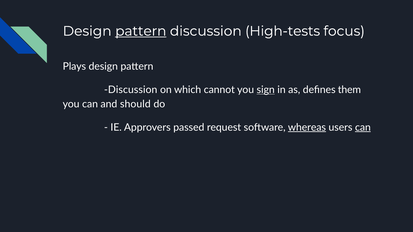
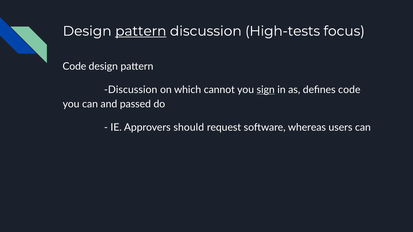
Plays at (74, 66): Plays -> Code
defines them: them -> code
should: should -> passed
passed: passed -> should
whereas underline: present -> none
can at (363, 128) underline: present -> none
